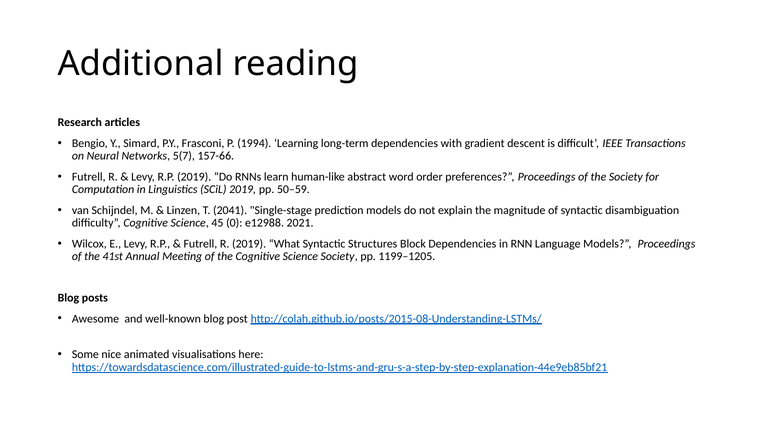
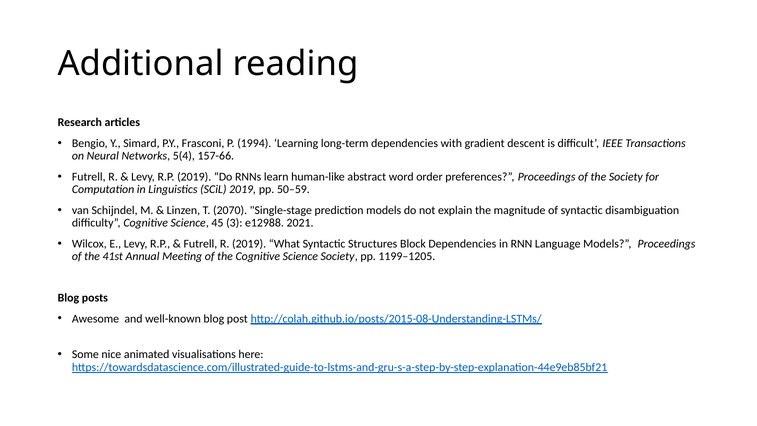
5(7: 5(7 -> 5(4
2041: 2041 -> 2070
0: 0 -> 3
